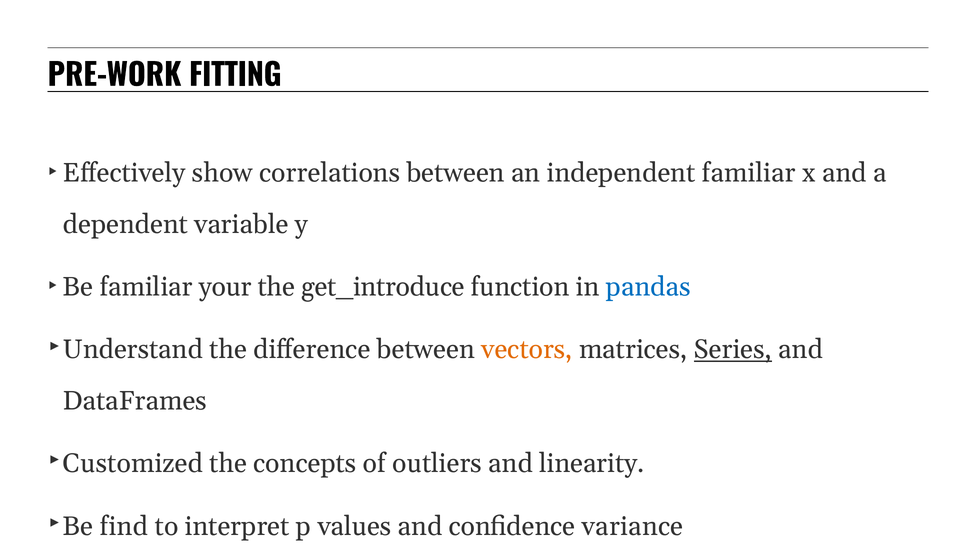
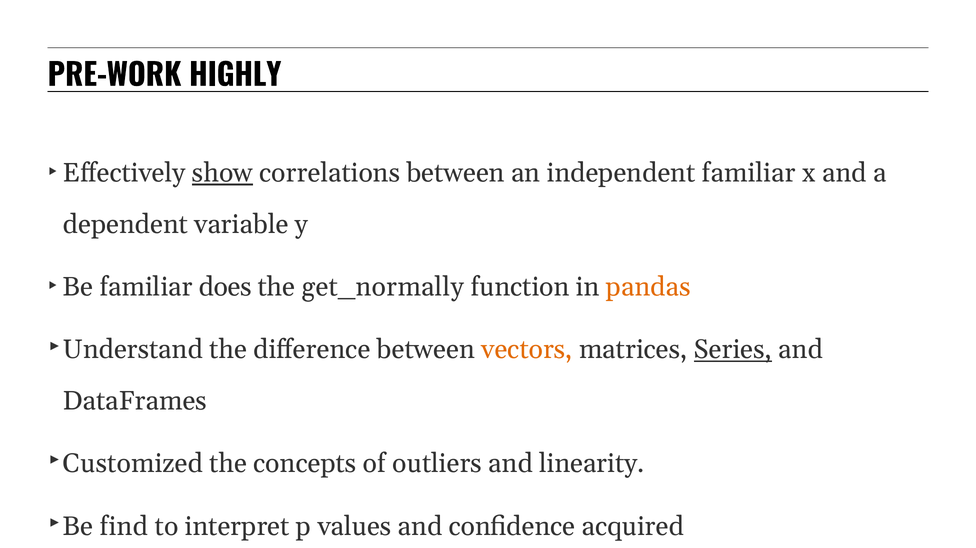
FITTING: FITTING -> HIGHLY
show underline: none -> present
your: your -> does
get_introduce: get_introduce -> get_normally
pandas colour: blue -> orange
variance: variance -> acquired
